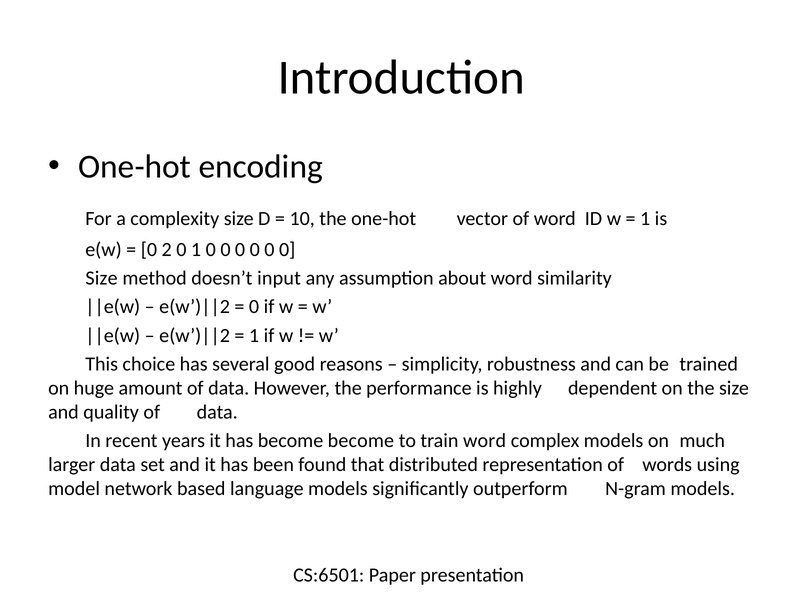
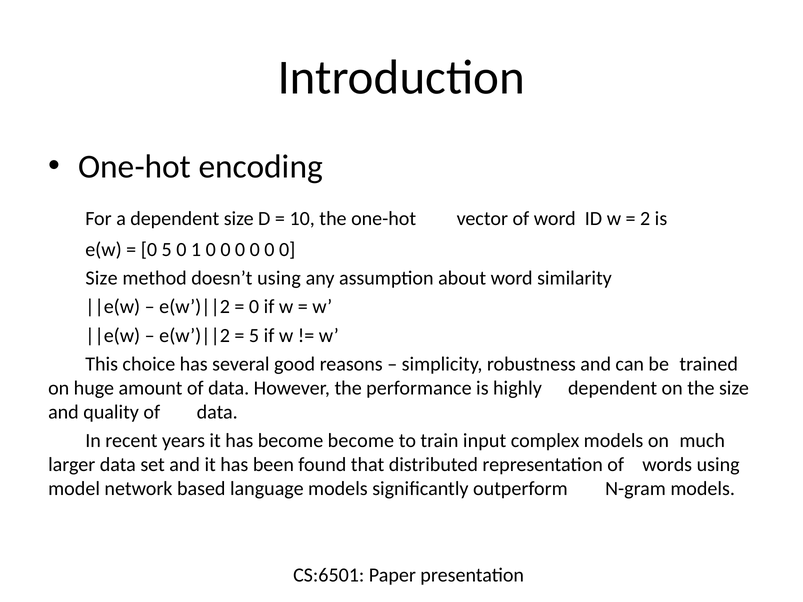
a complexity: complexity -> dependent
1 at (645, 219): 1 -> 2
0 2: 2 -> 5
doesn’t input: input -> using
1 at (254, 336): 1 -> 5
train word: word -> input
